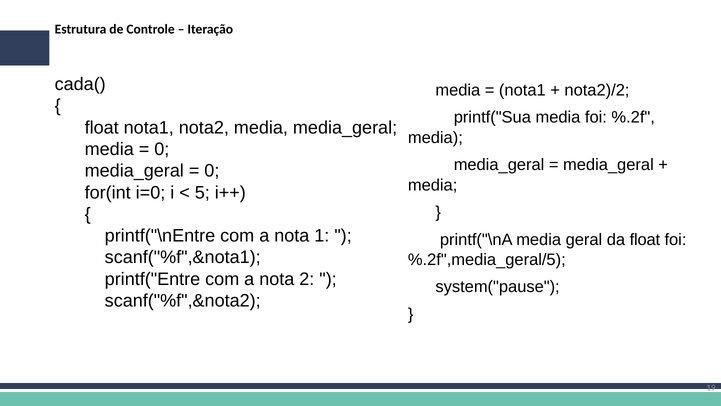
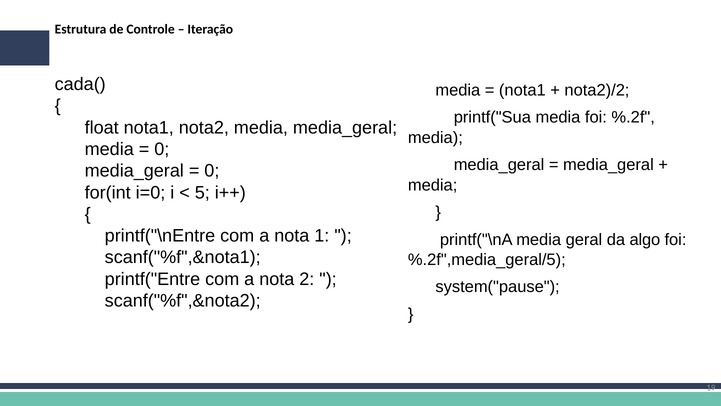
da float: float -> algo
